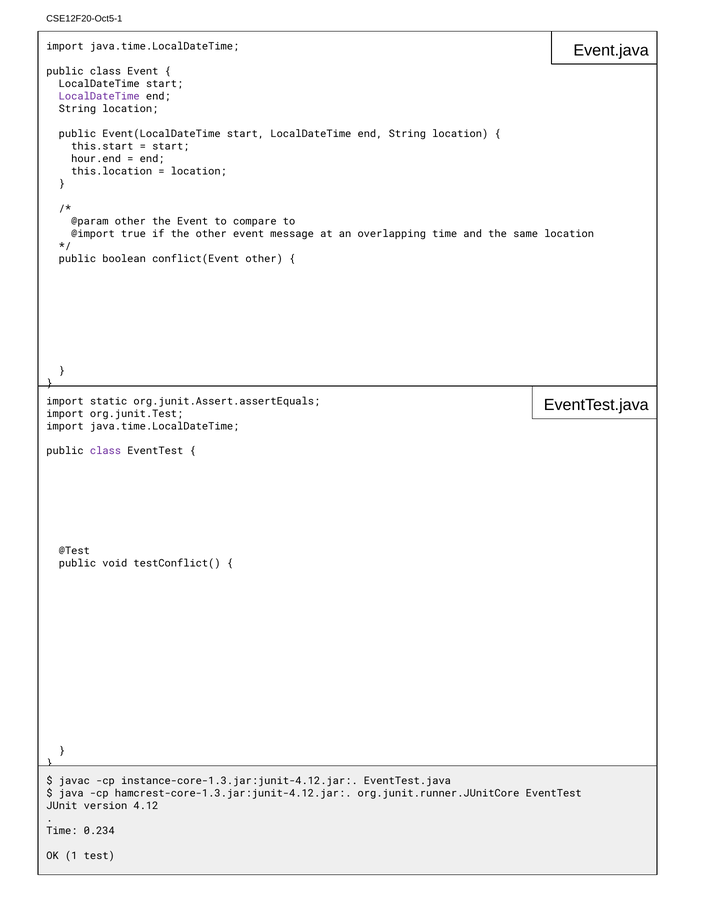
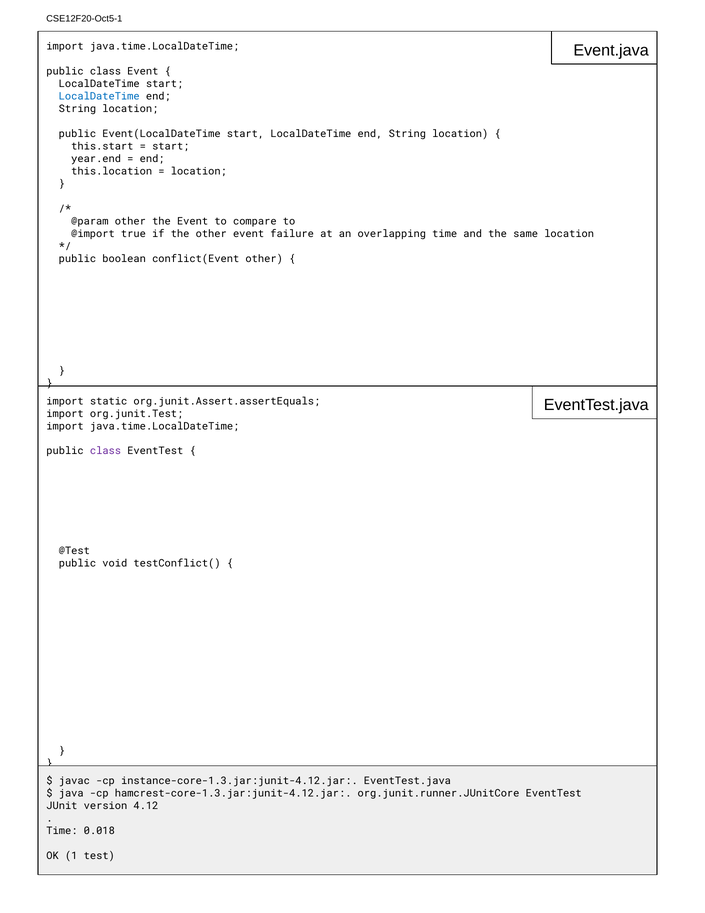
LocalDateTime at (99, 96) colour: purple -> blue
hour.end: hour.end -> year.end
message: message -> failure
0.234: 0.234 -> 0.018
